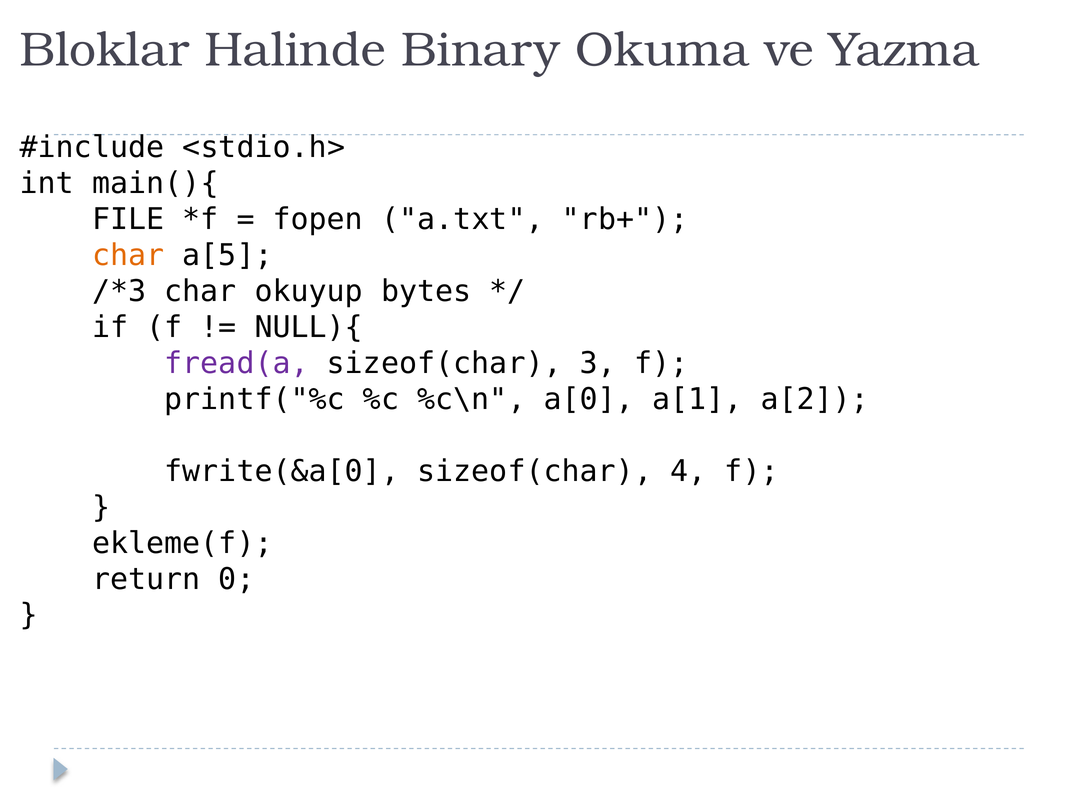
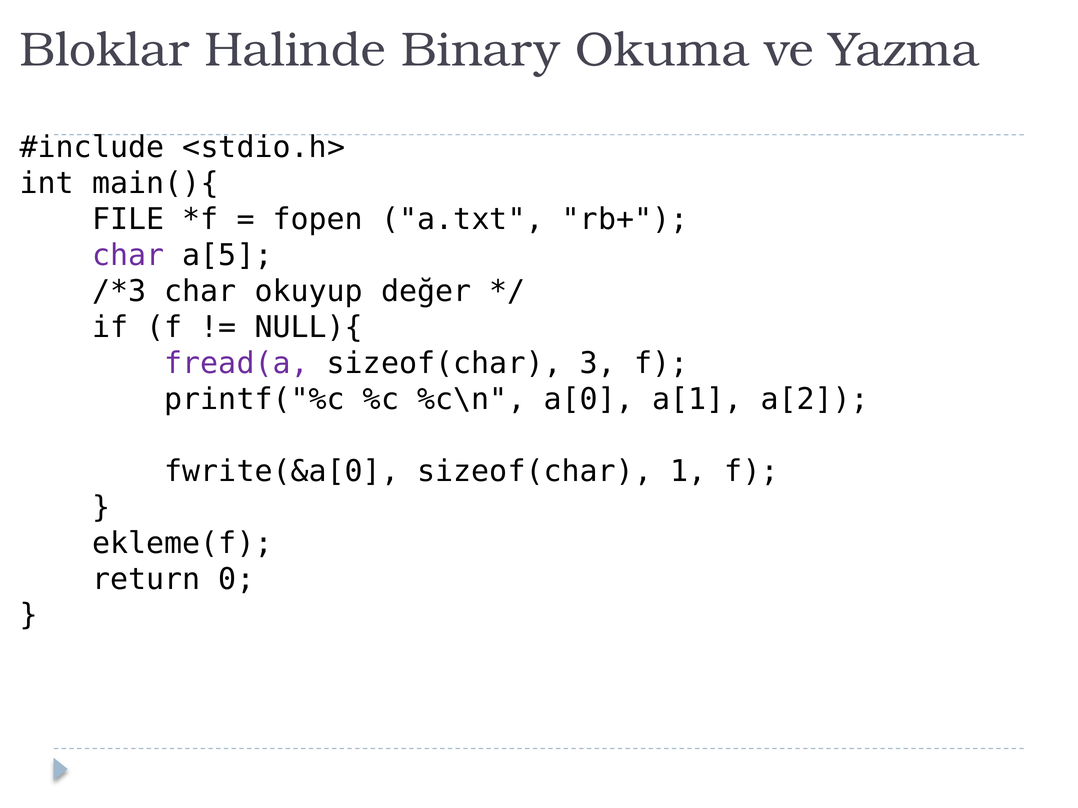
char at (128, 256) colour: orange -> purple
bytes: bytes -> değer
4: 4 -> 1
